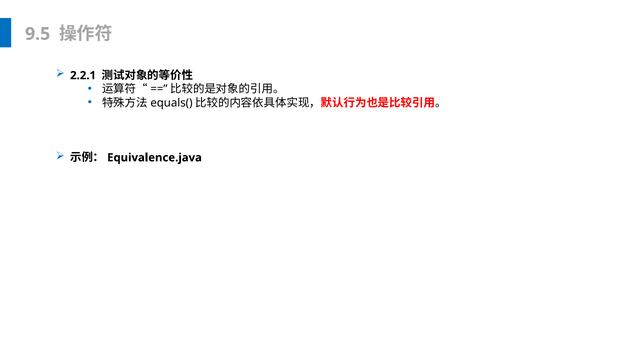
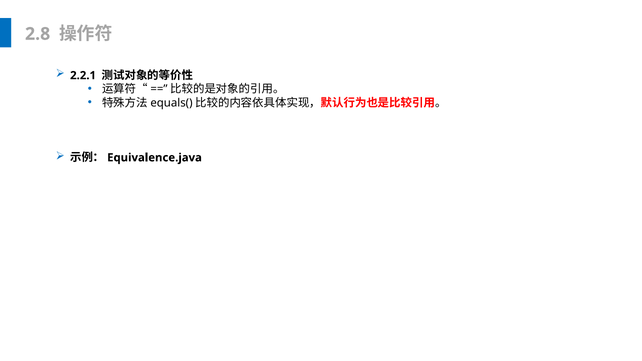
9.5: 9.5 -> 2.8
